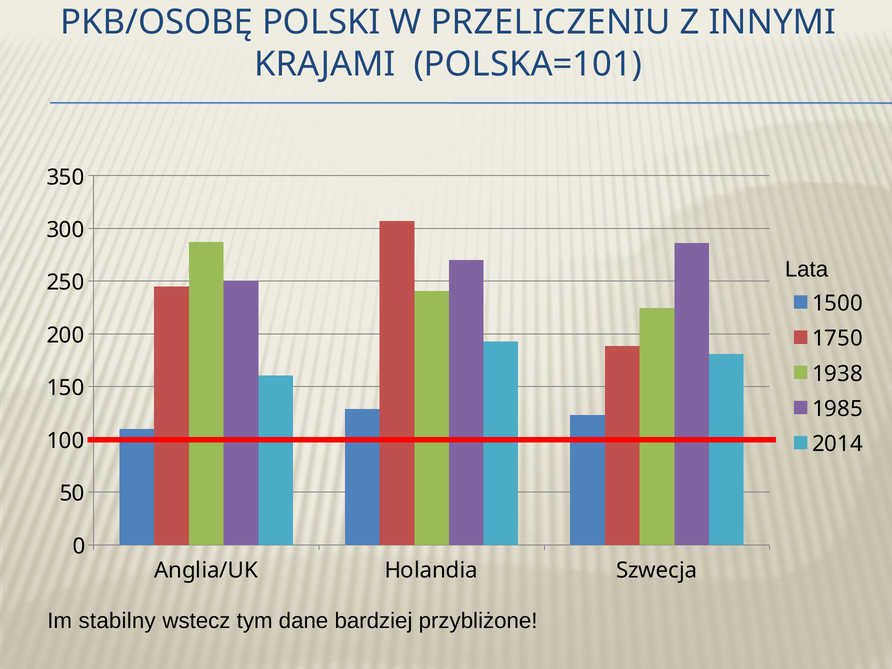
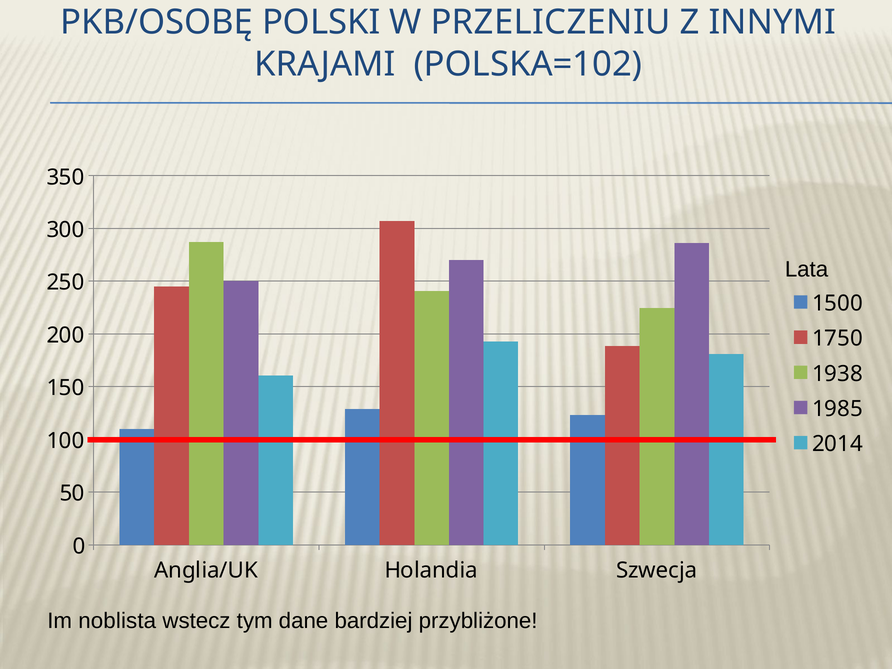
POLSKA=101: POLSKA=101 -> POLSKA=102
stabilny: stabilny -> noblista
